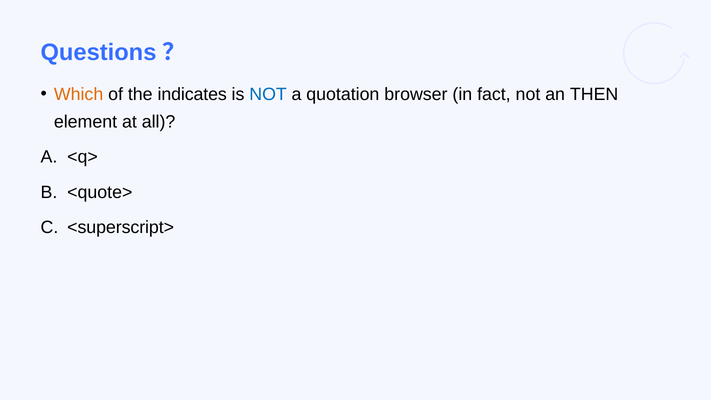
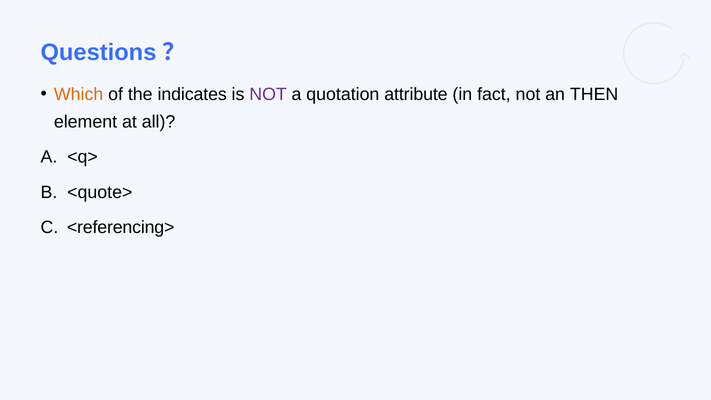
NOT at (268, 94) colour: blue -> purple
browser: browser -> attribute
<superscript>: <superscript> -> <referencing>
